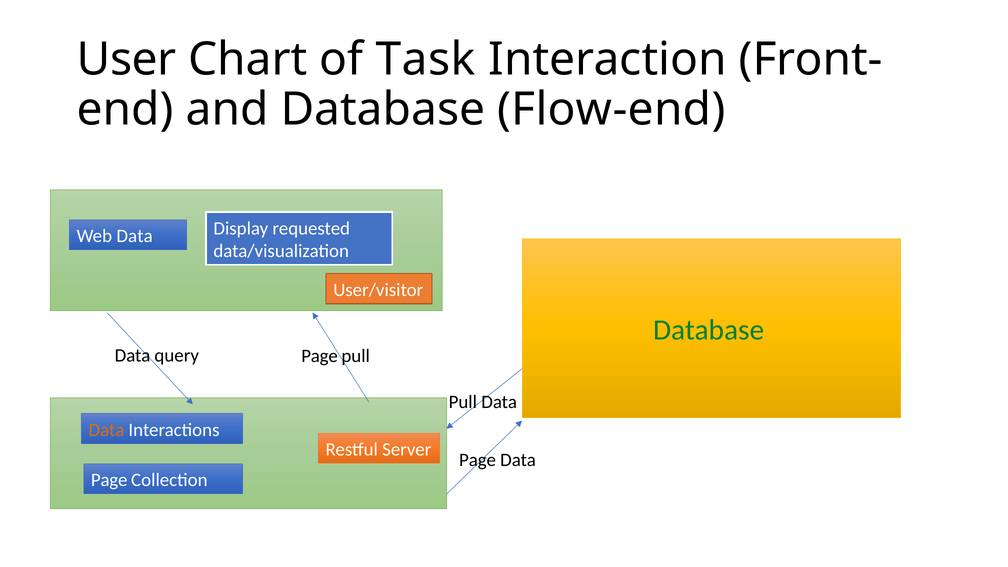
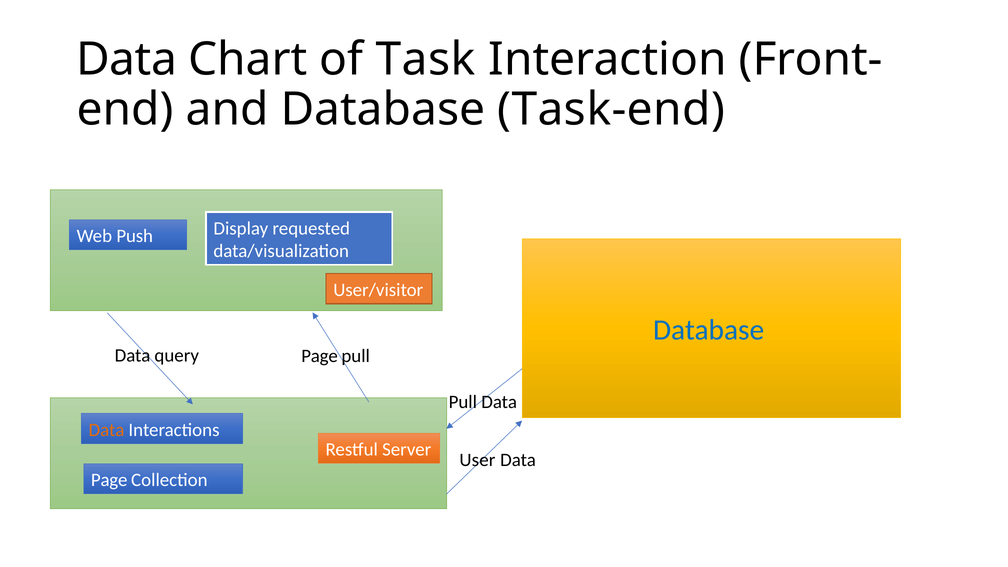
User at (127, 60): User -> Data
Flow-end: Flow-end -> Task-end
Web Data: Data -> Push
Database at (709, 330) colour: green -> blue
Page at (478, 460): Page -> User
